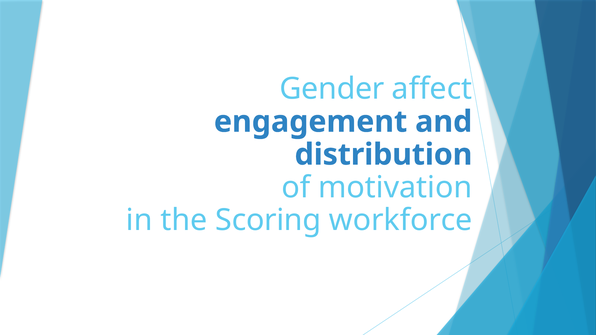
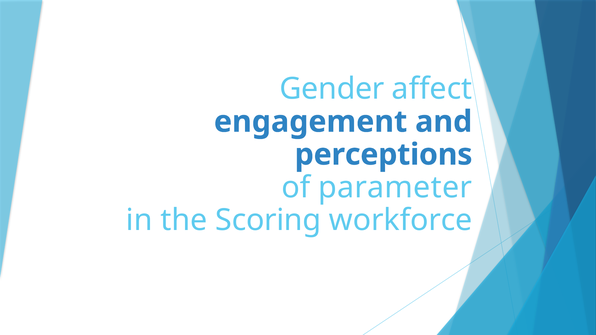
distribution: distribution -> perceptions
motivation: motivation -> parameter
